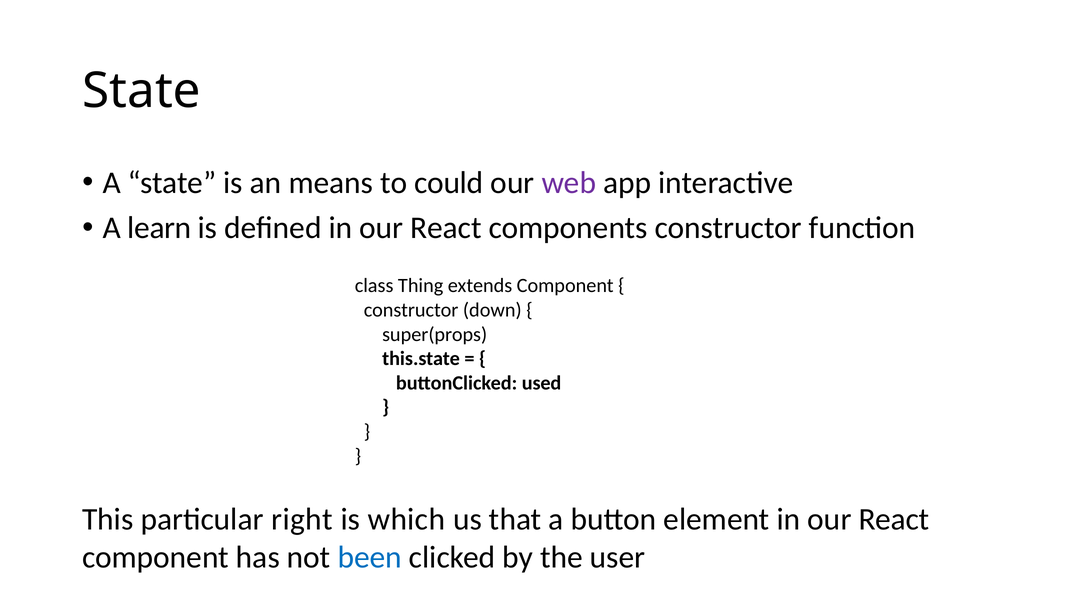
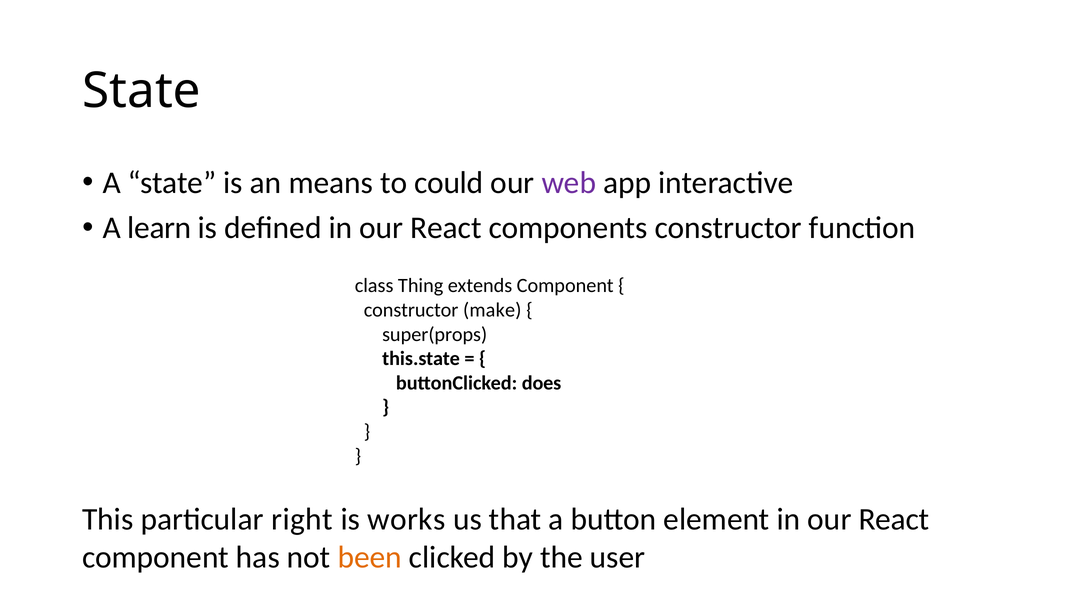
down: down -> make
used: used -> does
which: which -> works
been colour: blue -> orange
